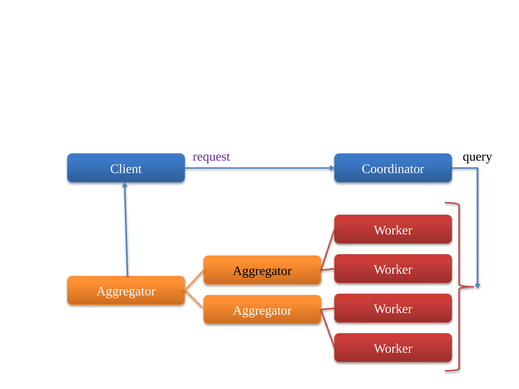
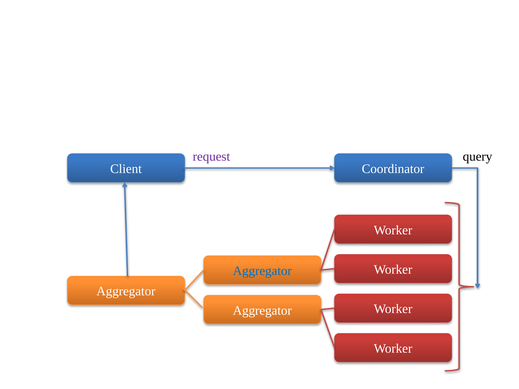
Aggregator at (262, 271) colour: black -> blue
